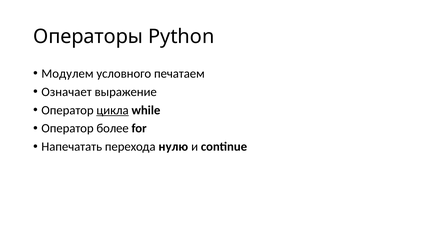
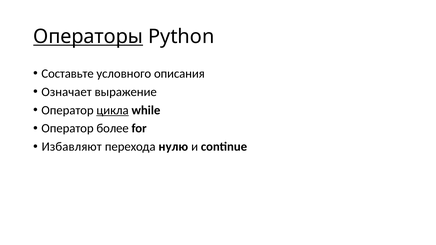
Операторы underline: none -> present
Модулем: Модулем -> Составьте
печатаем: печатаем -> описания
Напечатать: Напечатать -> Избавляют
